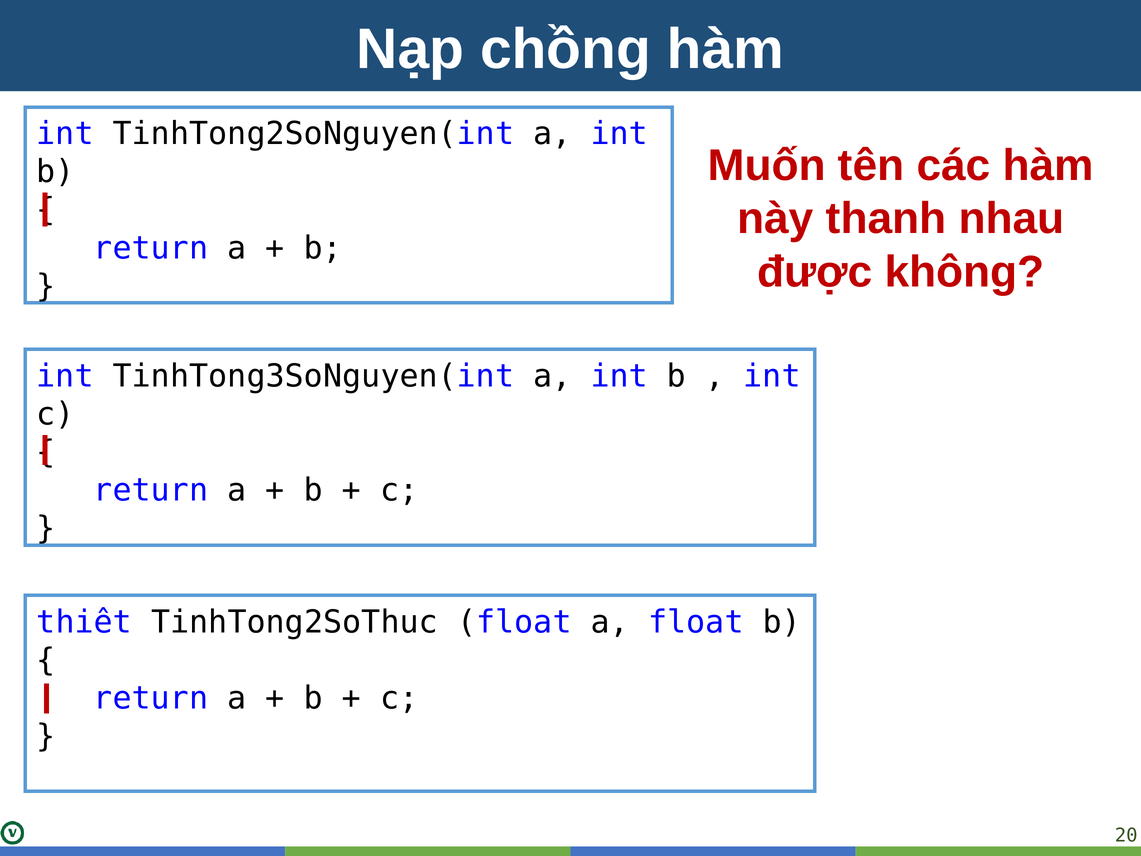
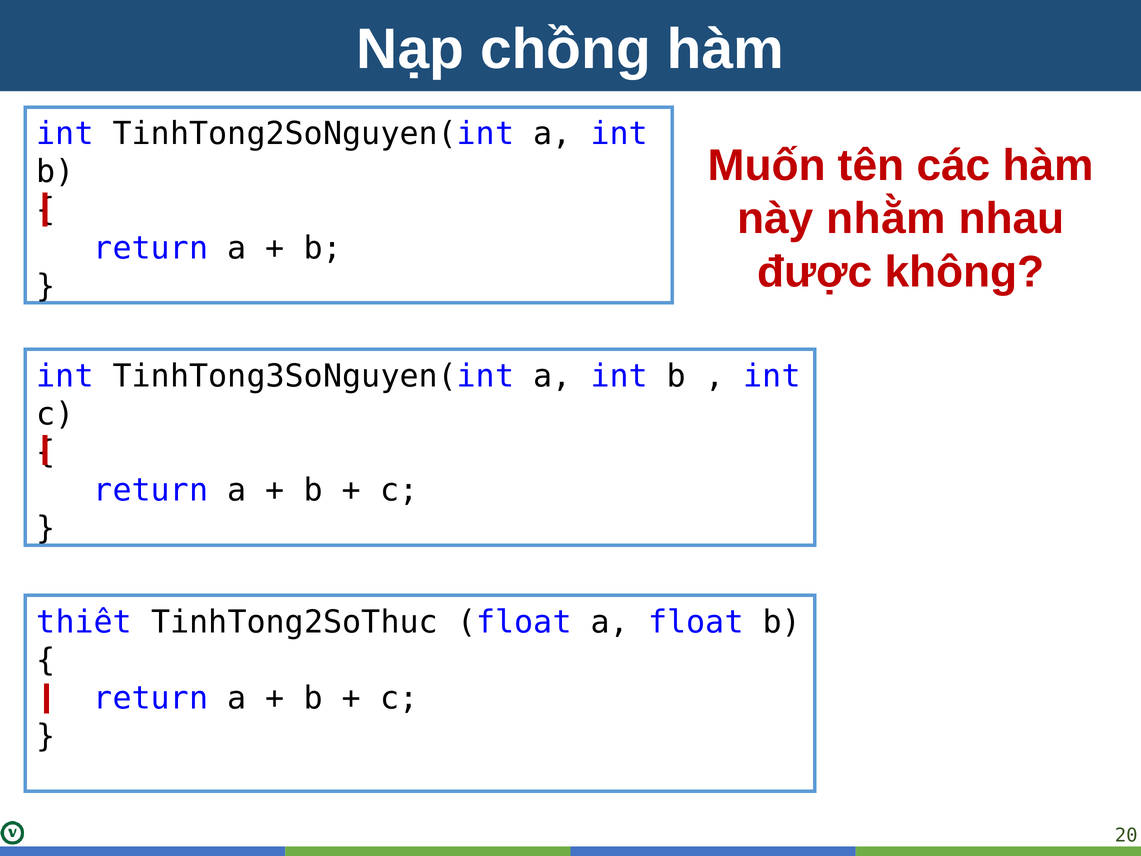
thanh: thanh -> nhằm
